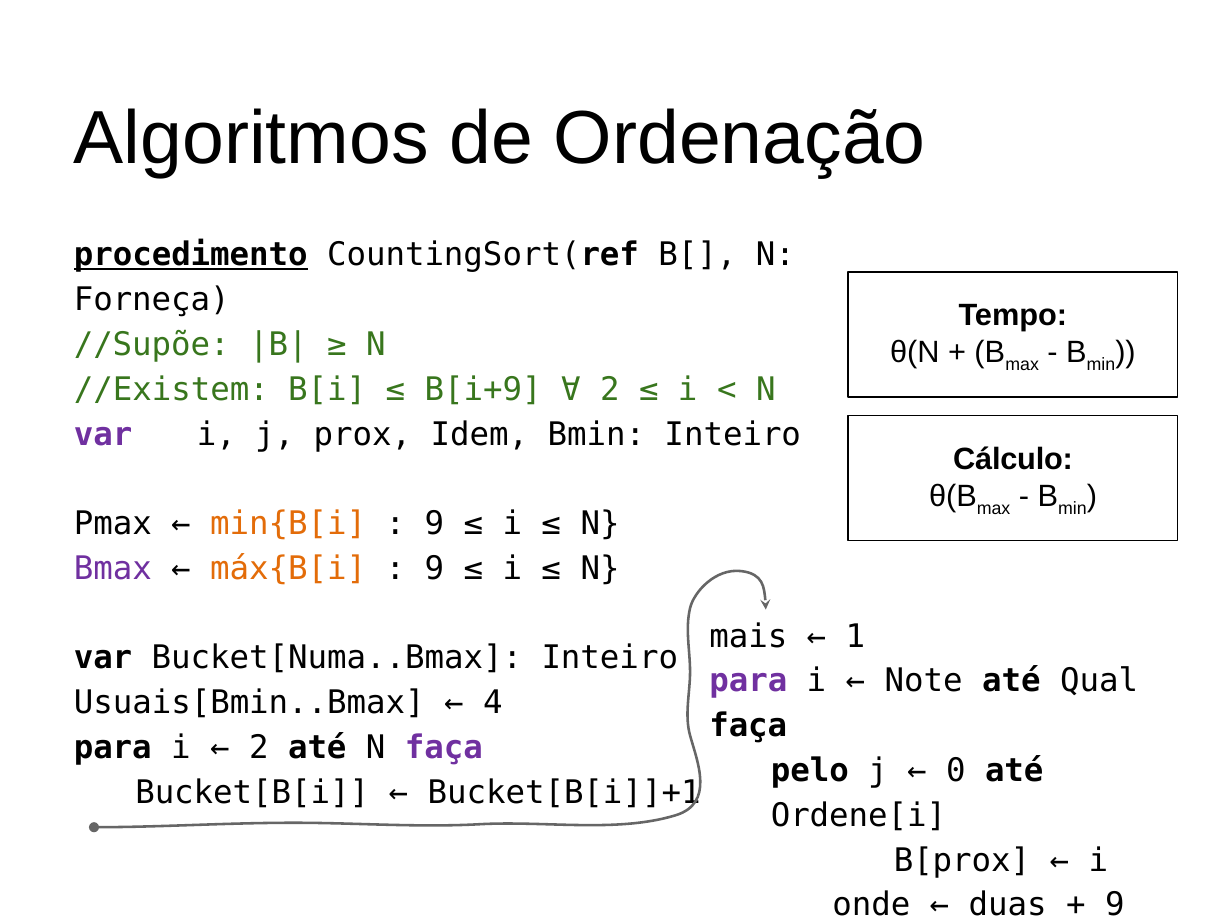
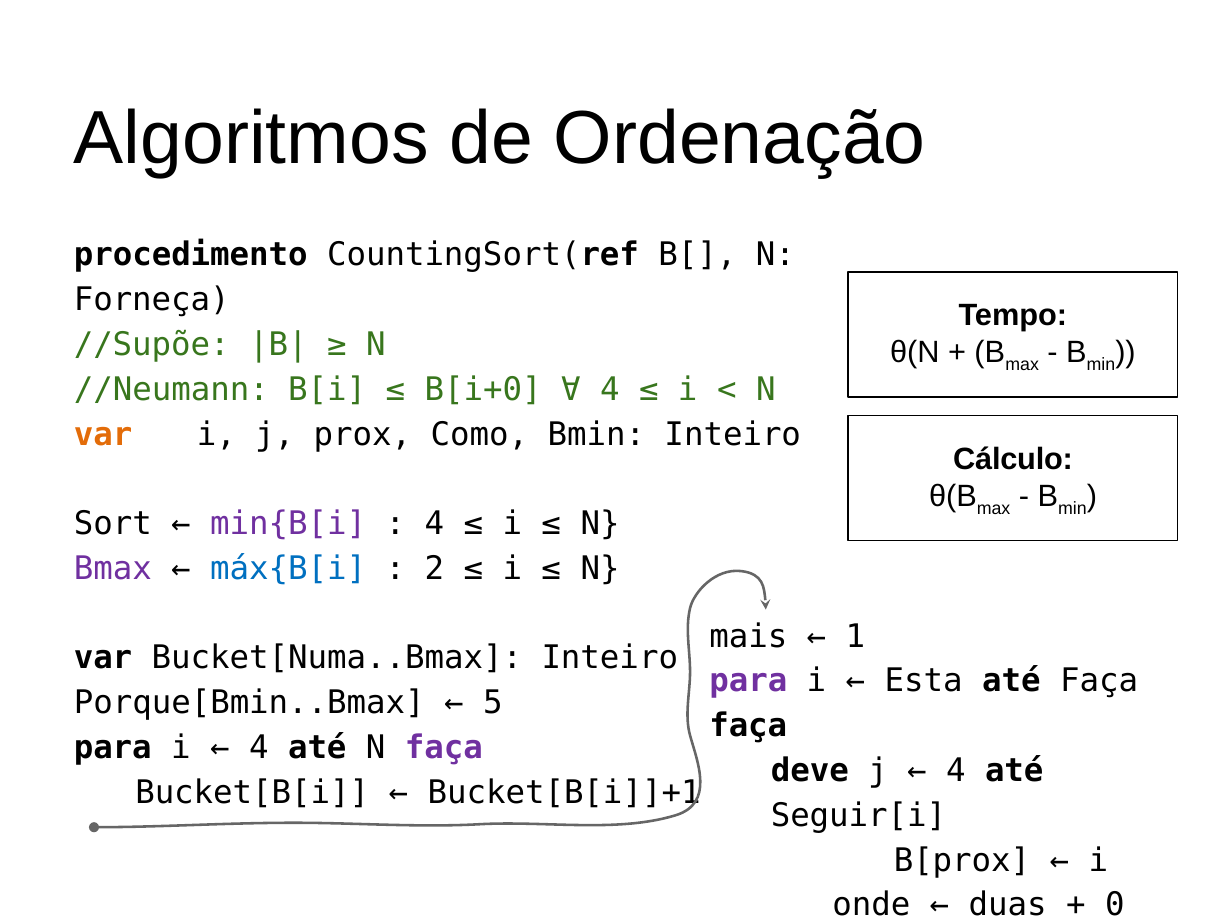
procedimento underline: present -> none
//Existem: //Existem -> //Neumann
B[i+9: B[i+9 -> B[i+0
2 at (610, 389): 2 -> 4
var at (103, 434) colour: purple -> orange
Idem: Idem -> Como
Pmax: Pmax -> Sort
min{B[i colour: orange -> purple
9 at (434, 524): 9 -> 4
máx{B[i colour: orange -> blue
9 at (434, 568): 9 -> 2
Note: Note -> Esta
até Qual: Qual -> Faça
Usuais[Bmin..Bmax: Usuais[Bmin..Bmax -> Porque[Bmin..Bmax
4: 4 -> 5
2 at (259, 747): 2 -> 4
pelo: pelo -> deve
0 at (956, 770): 0 -> 4
Ordene[i: Ordene[i -> Seguir[i
9 at (1115, 905): 9 -> 0
